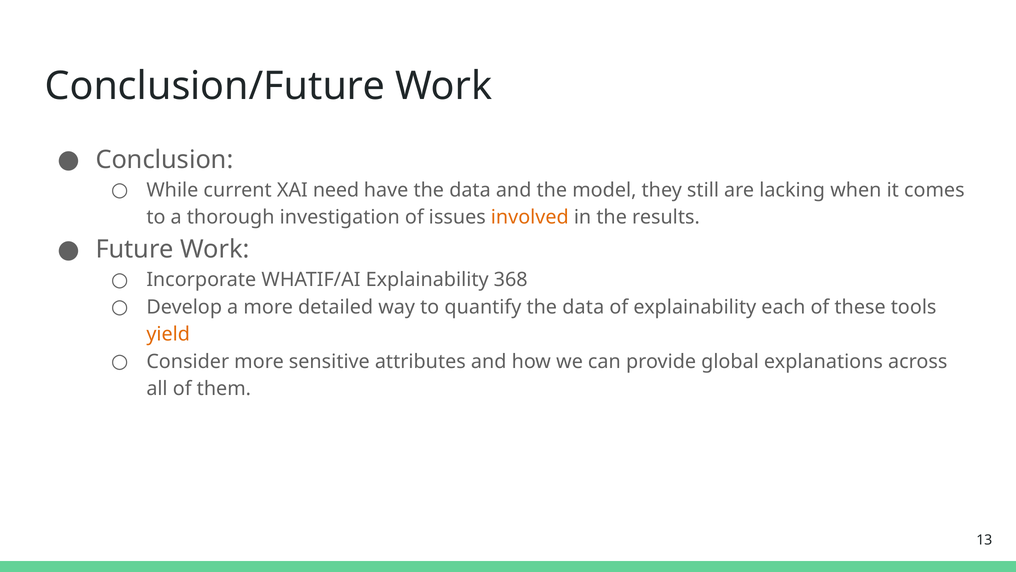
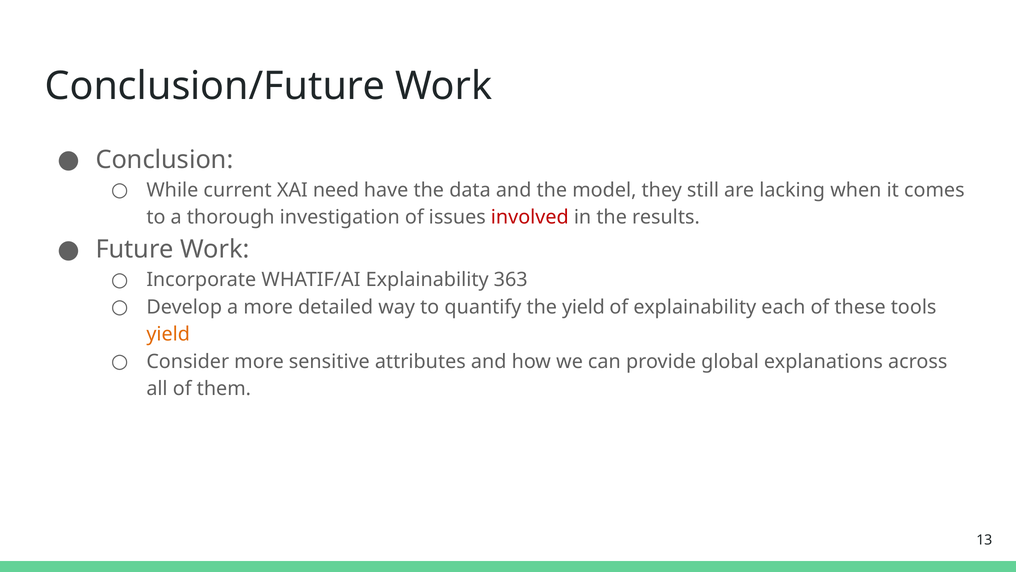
involved colour: orange -> red
368: 368 -> 363
quantify the data: data -> yield
